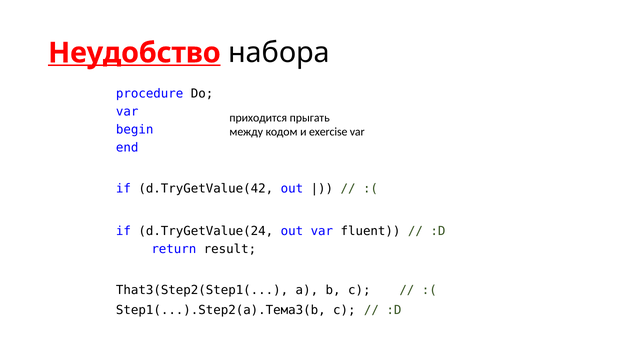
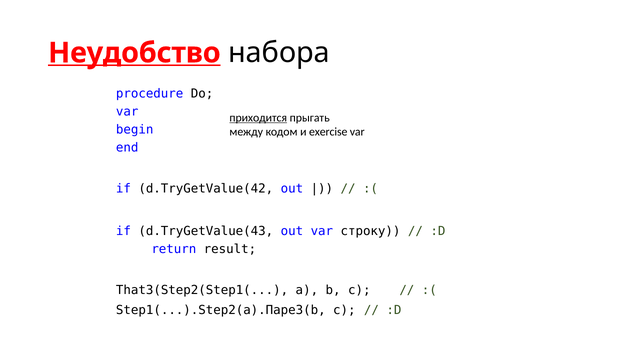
приходится underline: none -> present
d.TryGetValue(24: d.TryGetValue(24 -> d.TryGetValue(43
fluent: fluent -> строку
Step1(...).Step2(a).Тема3(b: Step1(...).Step2(a).Тема3(b -> Step1(...).Step2(a).Паре3(b
